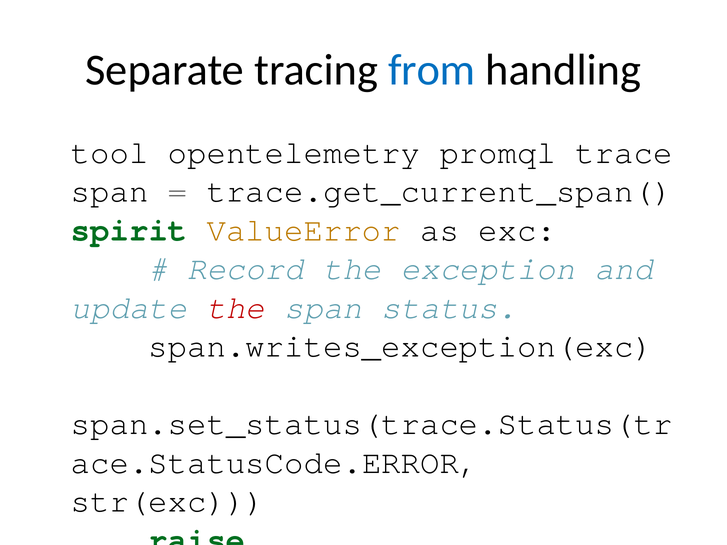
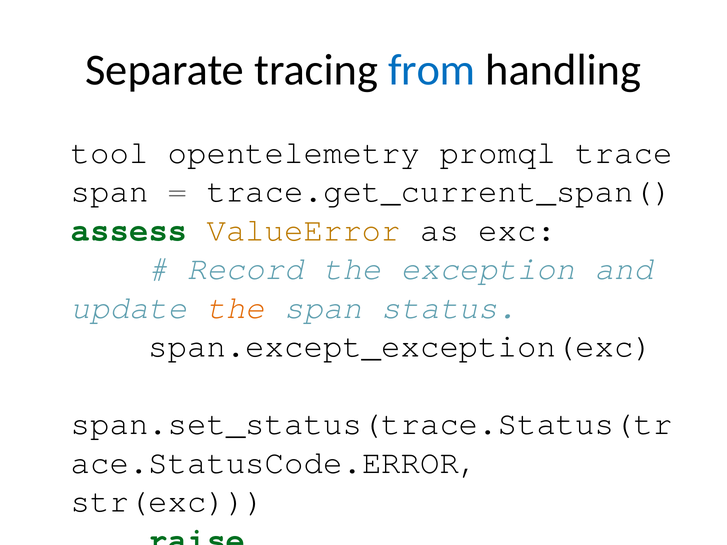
spirit: spirit -> assess
the at (236, 308) colour: red -> orange
span.writes_exception(exc: span.writes_exception(exc -> span.except_exception(exc
